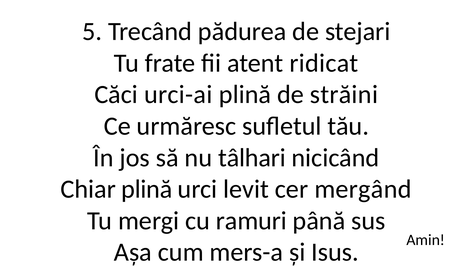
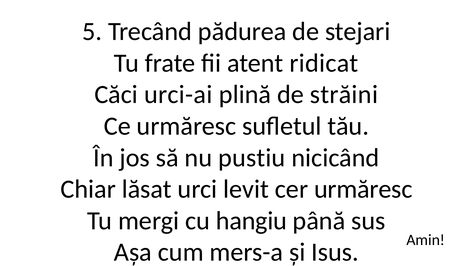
tâlhari: tâlhari -> pustiu
Chiar plină: plină -> lăsat
cer mergând: mergând -> urmăresc
ramuri: ramuri -> hangiu
